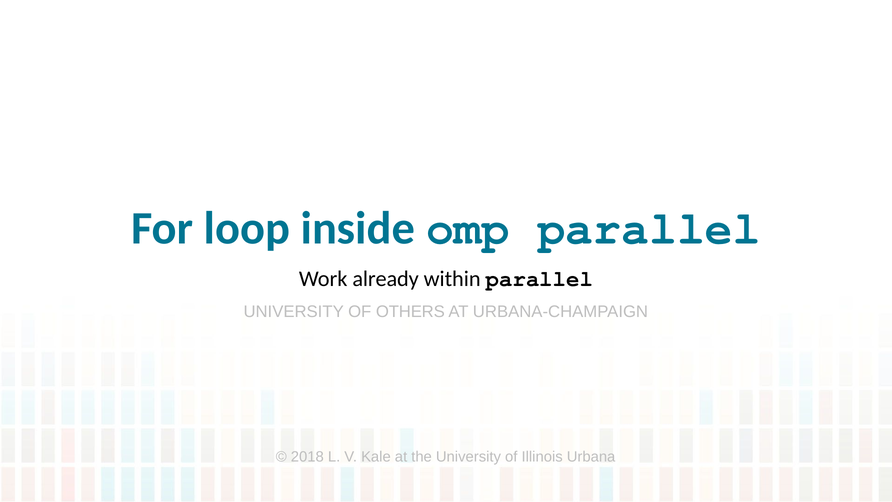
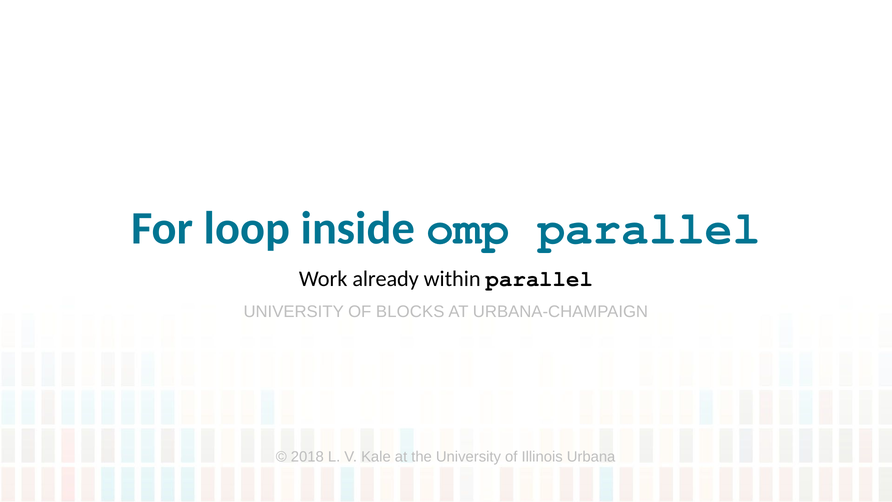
OTHERS: OTHERS -> BLOCKS
